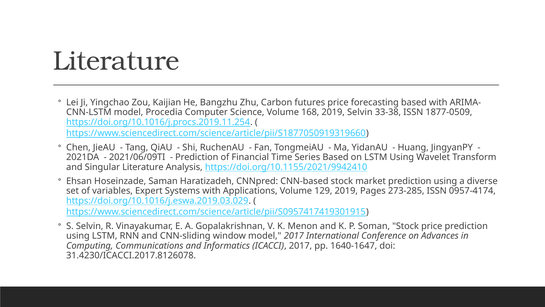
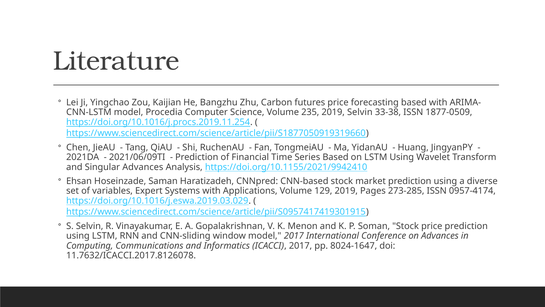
168: 168 -> 235
Singular Literature: Literature -> Advances
1640-1647: 1640-1647 -> 8024-1647
31.4230/ICACCI.2017.8126078: 31.4230/ICACCI.2017.8126078 -> 11.7632/ICACCI.2017.8126078
